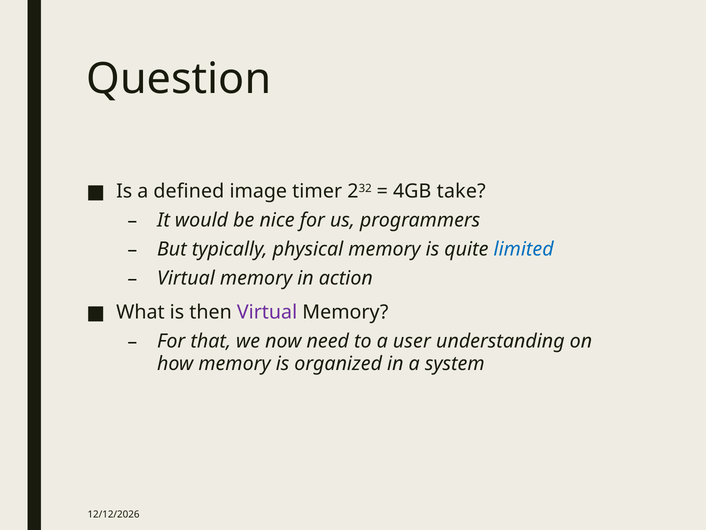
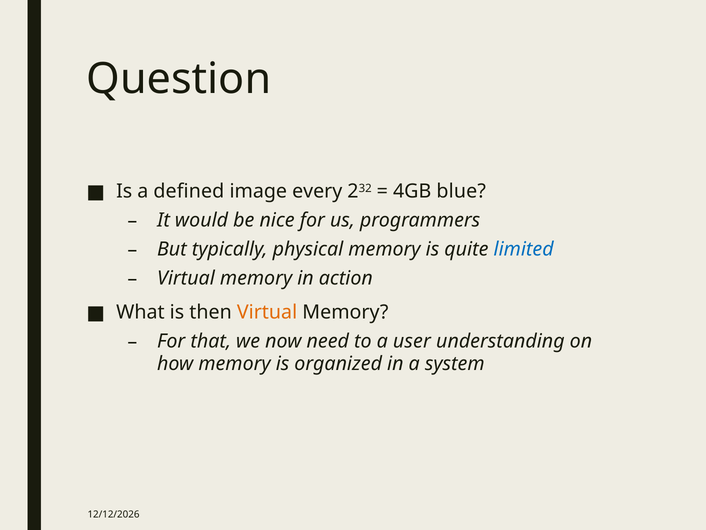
timer: timer -> every
take: take -> blue
Virtual at (267, 312) colour: purple -> orange
